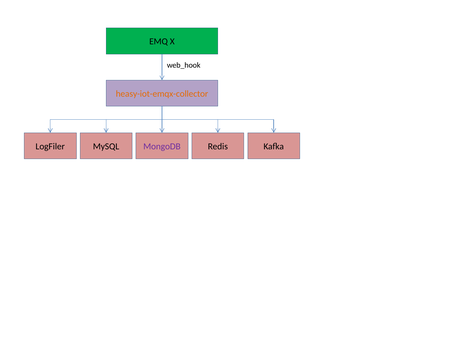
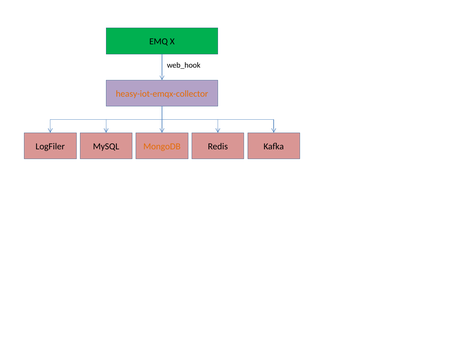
MongoDB colour: purple -> orange
